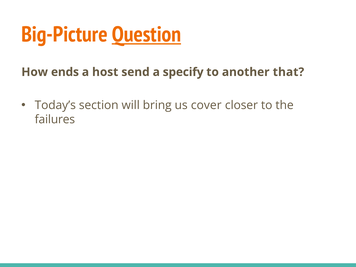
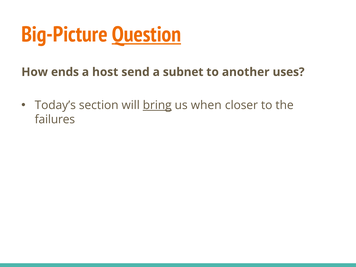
specify: specify -> subnet
that: that -> uses
bring underline: none -> present
cover: cover -> when
